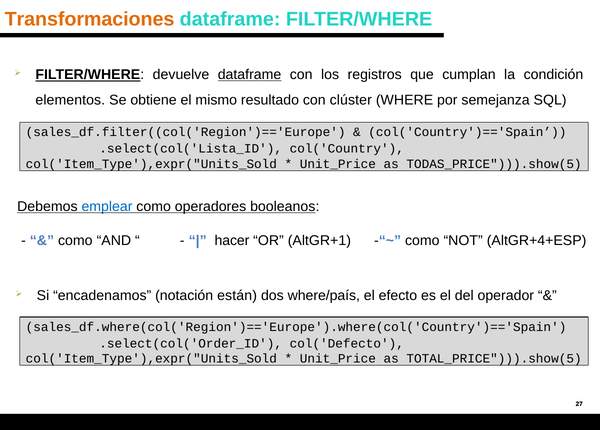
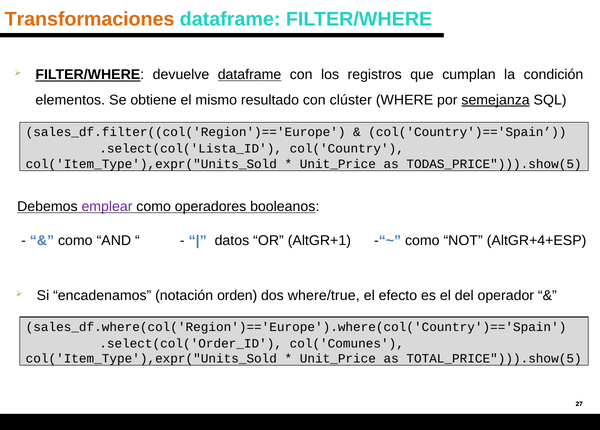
semejanza underline: none -> present
emplear colour: blue -> purple
hacer: hacer -> datos
están: están -> orden
where/país: where/país -> where/true
col('Defecto: col('Defecto -> col('Comunes
